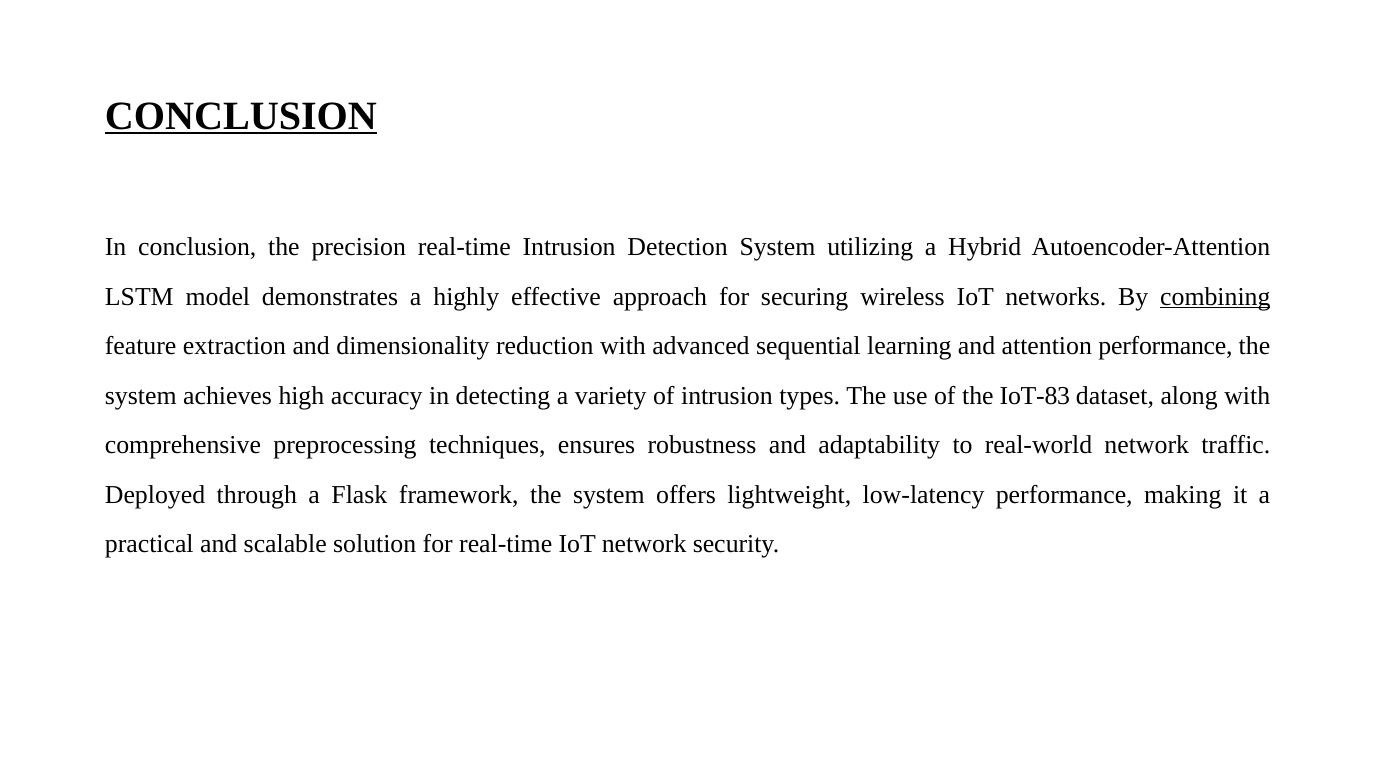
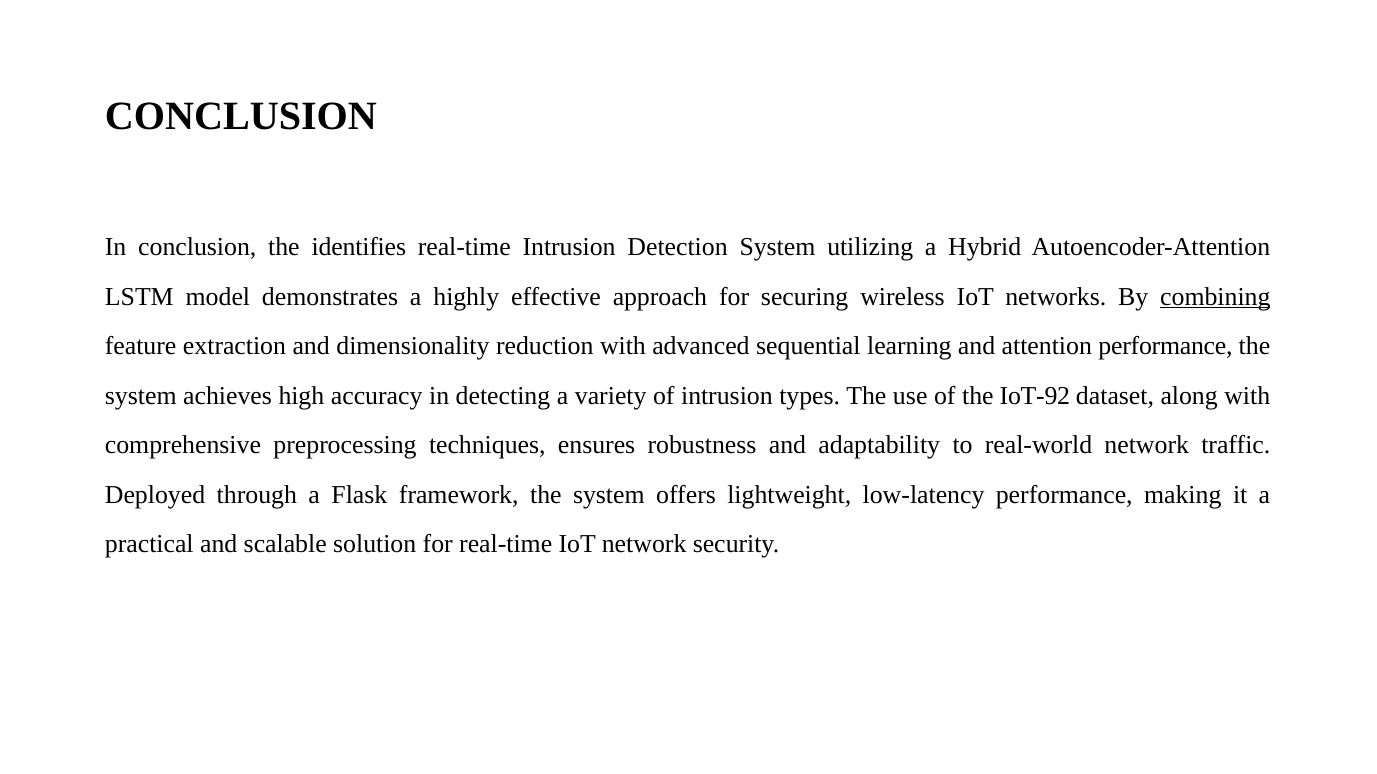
CONCLUSION at (241, 116) underline: present -> none
precision: precision -> identifies
IoT-83: IoT-83 -> IoT-92
